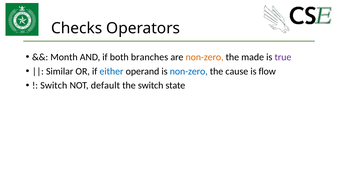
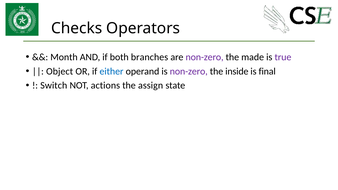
non-zero at (205, 57) colour: orange -> purple
Similar: Similar -> Object
non-zero at (189, 71) colour: blue -> purple
cause: cause -> inside
flow: flow -> final
default: default -> actions
the switch: switch -> assign
